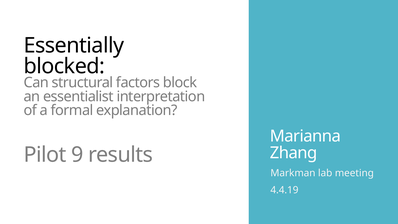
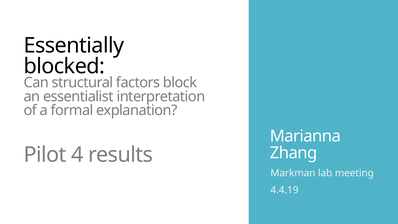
9: 9 -> 4
